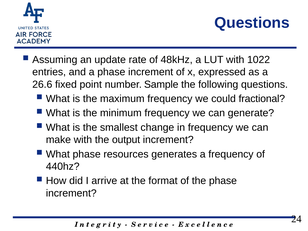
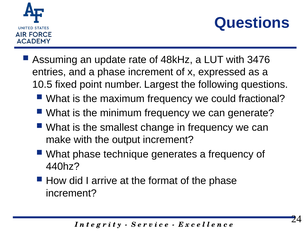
1022: 1022 -> 3476
26.6: 26.6 -> 10.5
Sample: Sample -> Largest
resources: resources -> technique
